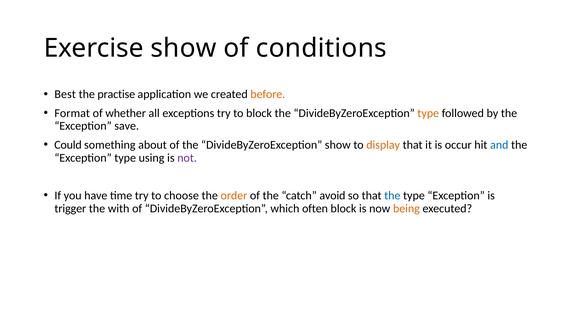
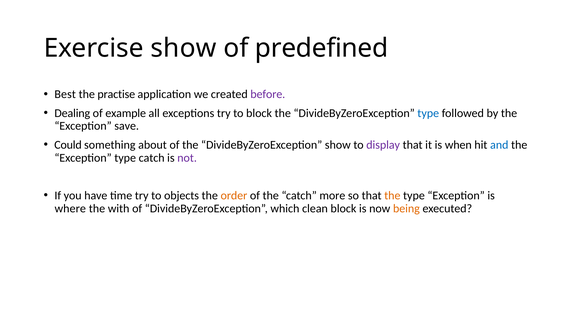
conditions: conditions -> predefined
before colour: orange -> purple
Format: Format -> Dealing
whether: whether -> example
type at (428, 113) colour: orange -> blue
display colour: orange -> purple
occur: occur -> when
type using: using -> catch
choose: choose -> objects
avoid: avoid -> more
the at (392, 196) colour: blue -> orange
trigger: trigger -> where
often: often -> clean
